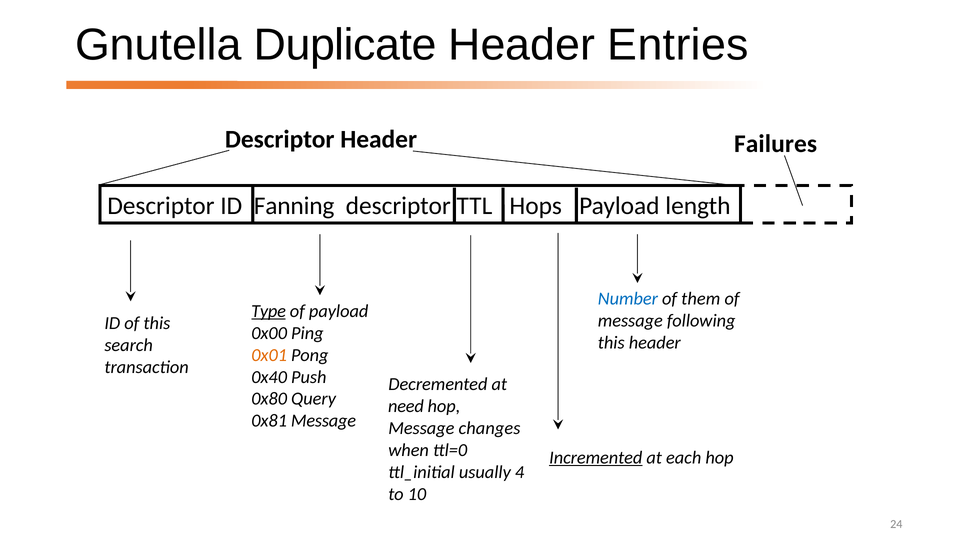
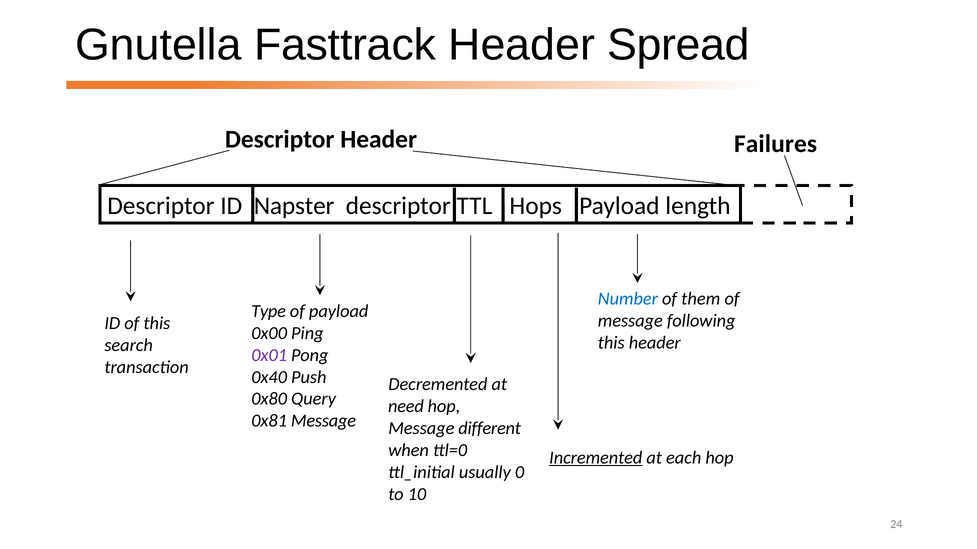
Duplicate: Duplicate -> Fasttrack
Entries: Entries -> Spread
Fanning: Fanning -> Napster
Type underline: present -> none
0x01 colour: orange -> purple
changes: changes -> different
4: 4 -> 0
